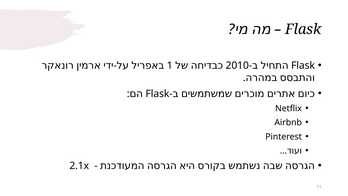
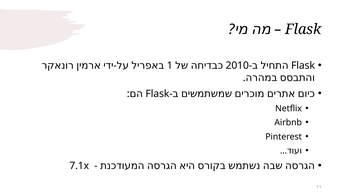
2.1x: 2.1x -> 7.1x
